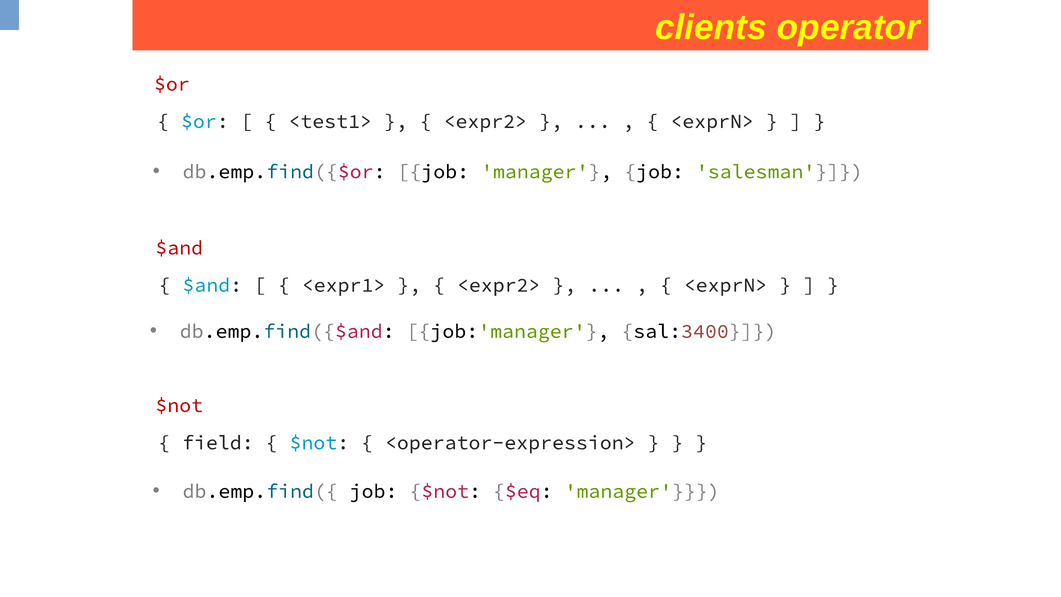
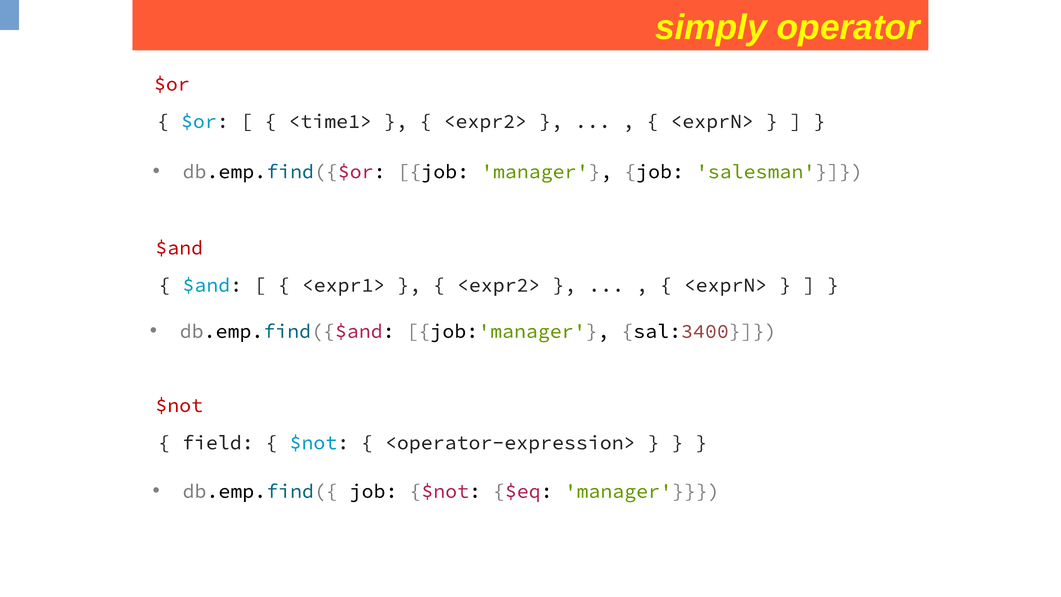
clients: clients -> simply
<test1>: <test1> -> <time1>
